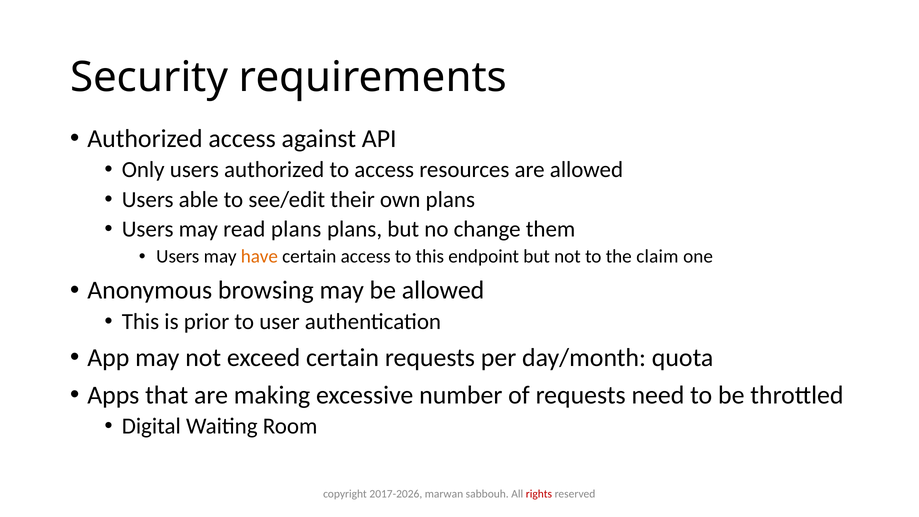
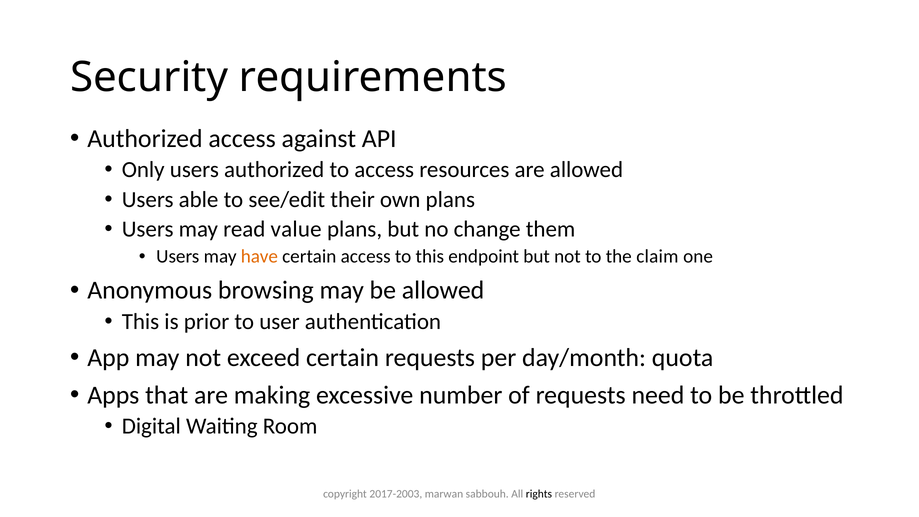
read plans: plans -> value
2017-2026: 2017-2026 -> 2017-2003
rights colour: red -> black
